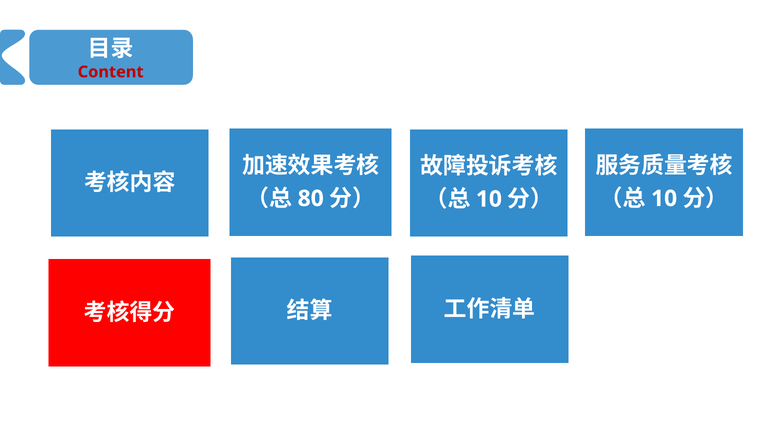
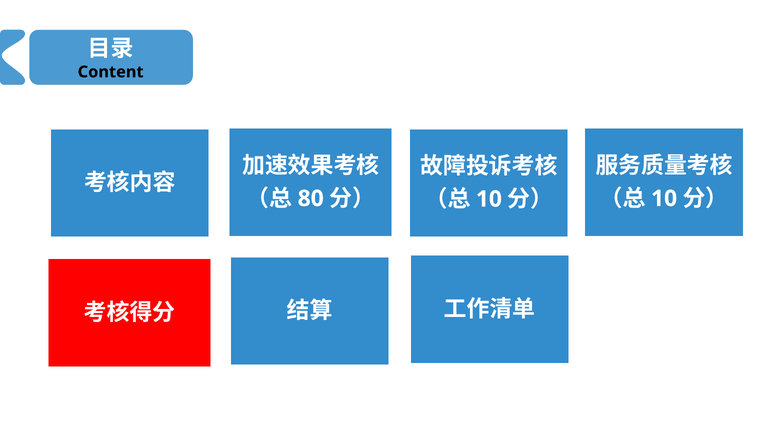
Content colour: red -> black
